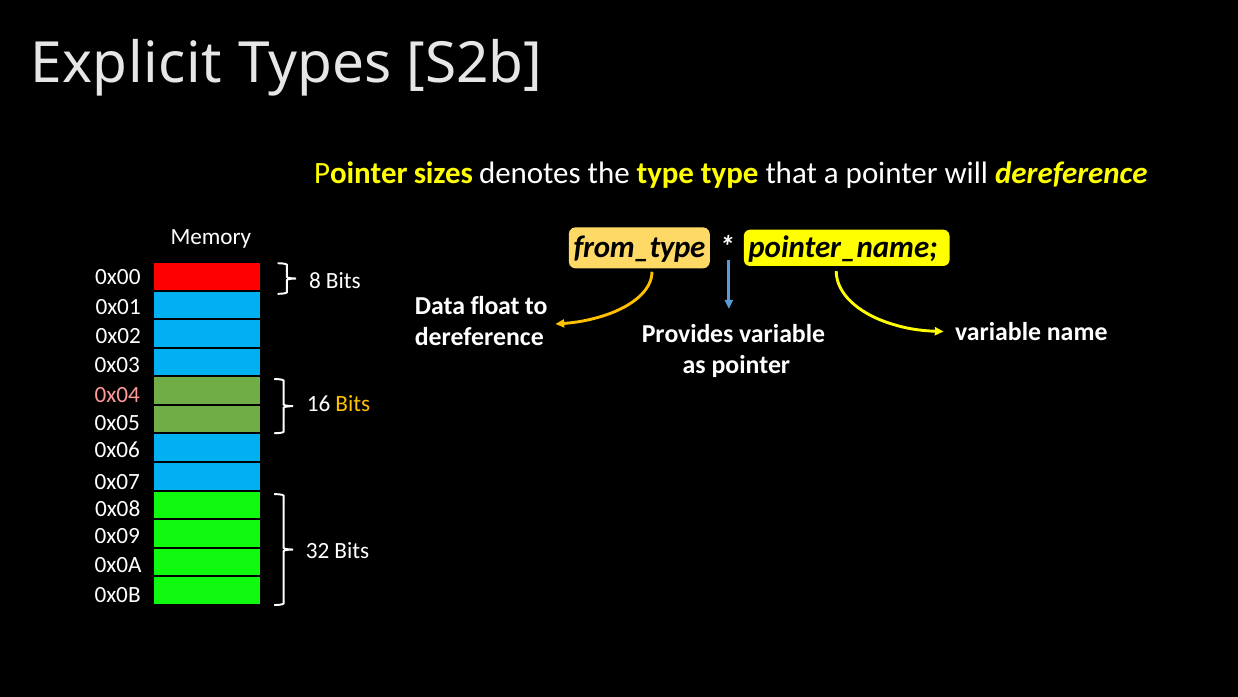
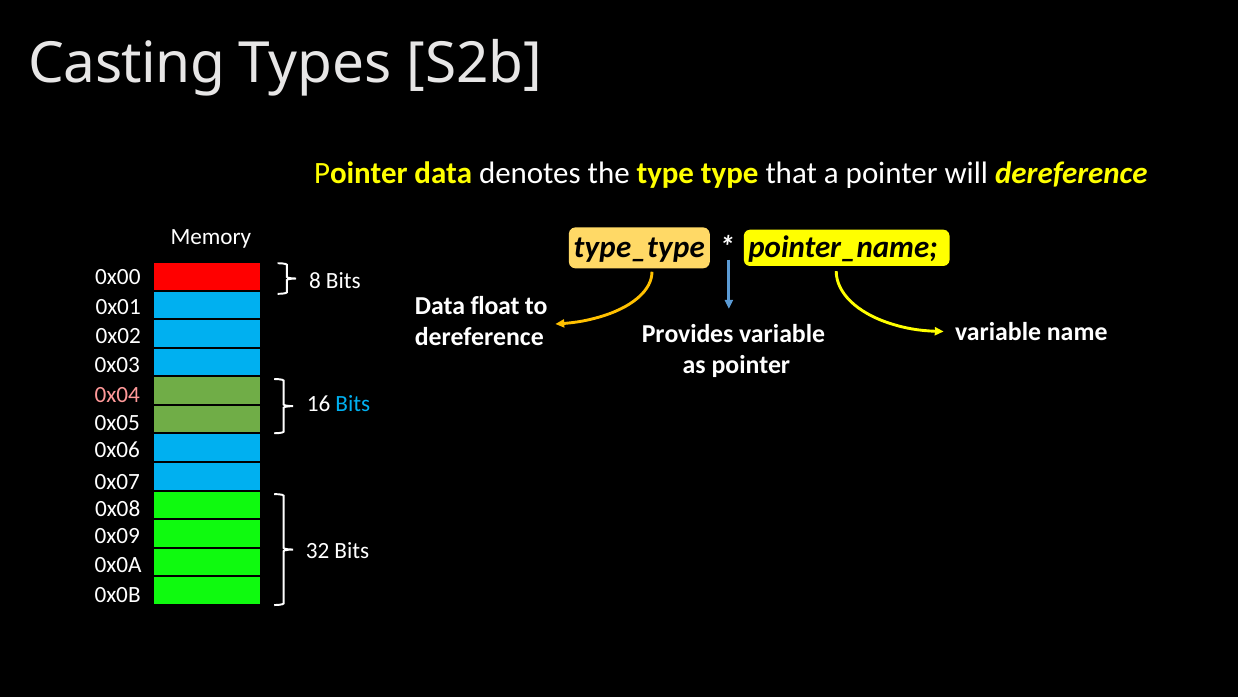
Explicit: Explicit -> Casting
sizes at (443, 173): sizes -> data
from_type: from_type -> type_type
Bits at (353, 403) colour: yellow -> light blue
